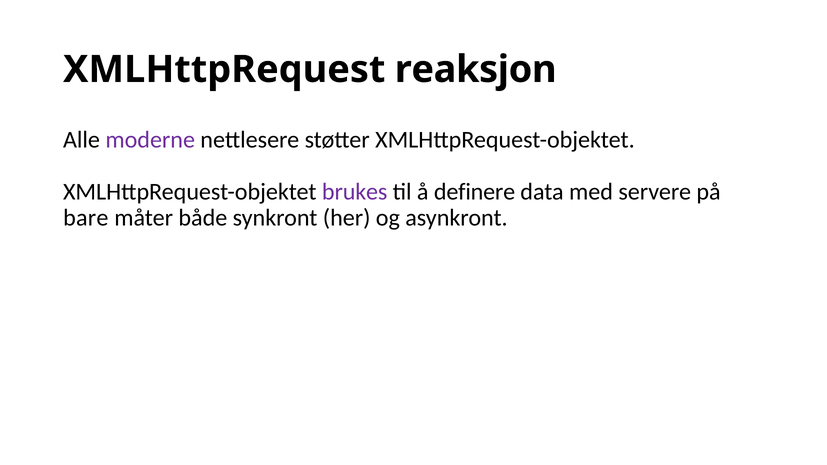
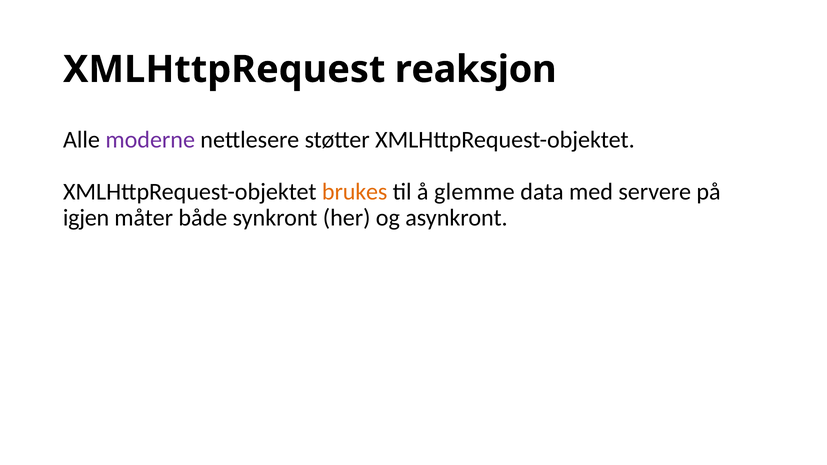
brukes colour: purple -> orange
definere: definere -> glemme
bare: bare -> igjen
